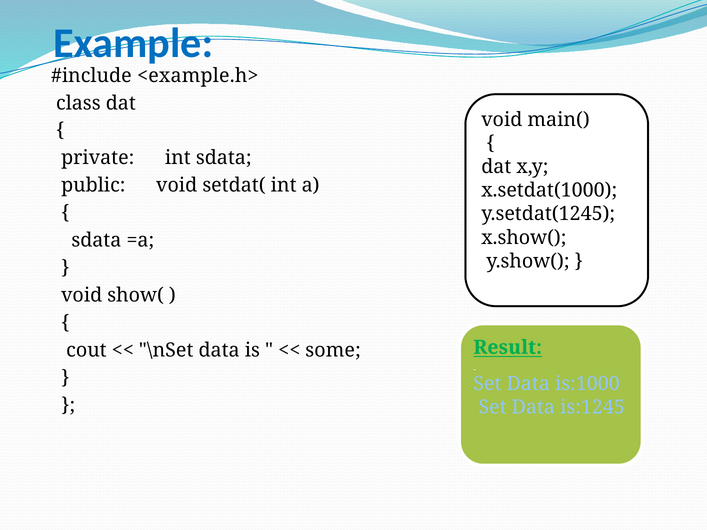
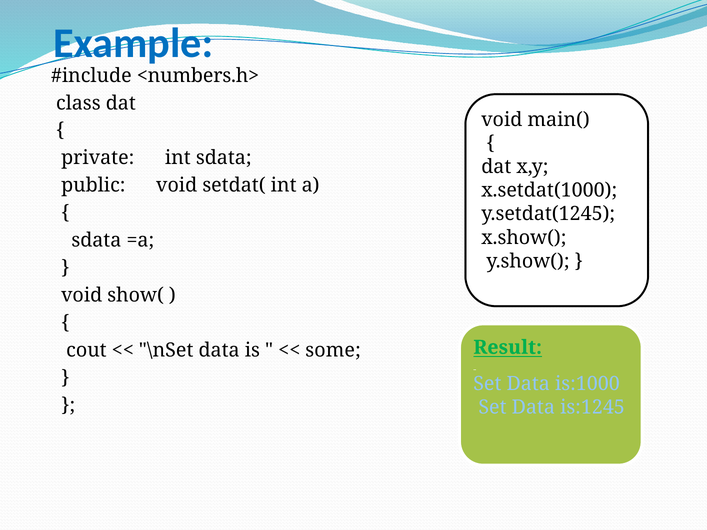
<example.h>: <example.h> -> <numbers.h>
